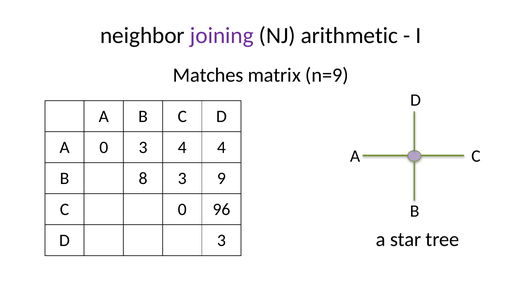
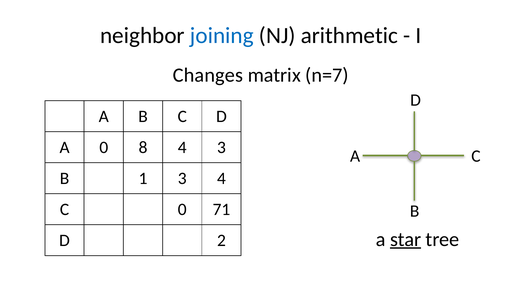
joining colour: purple -> blue
Matches: Matches -> Changes
n=9: n=9 -> n=7
0 3: 3 -> 8
4 4: 4 -> 3
8: 8 -> 1
3 9: 9 -> 4
96: 96 -> 71
D 3: 3 -> 2
star underline: none -> present
